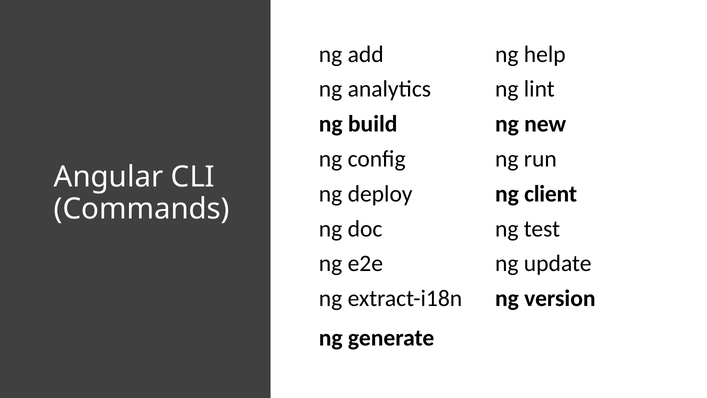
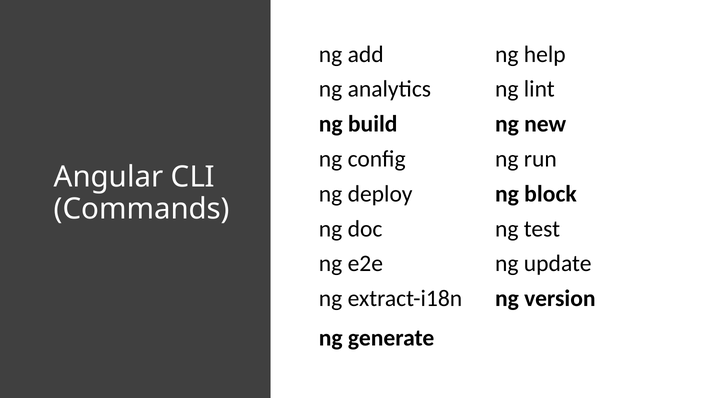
client: client -> block
